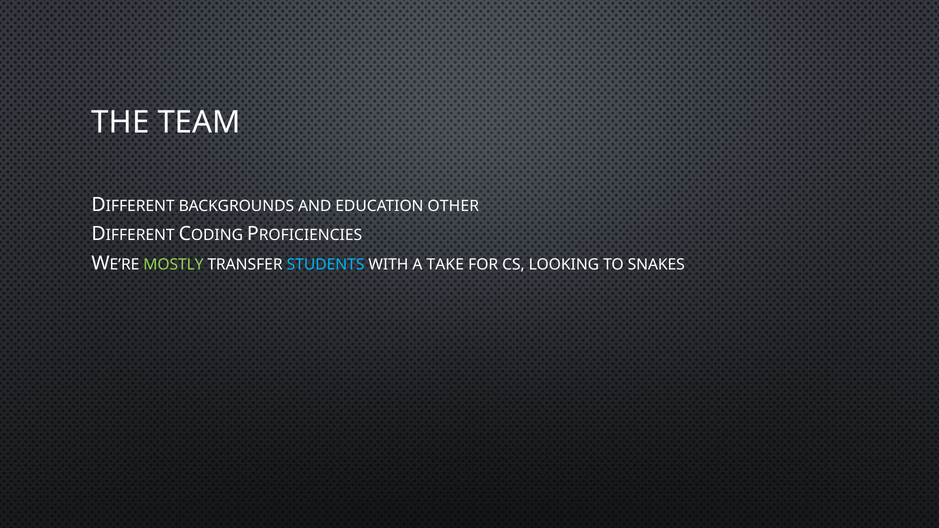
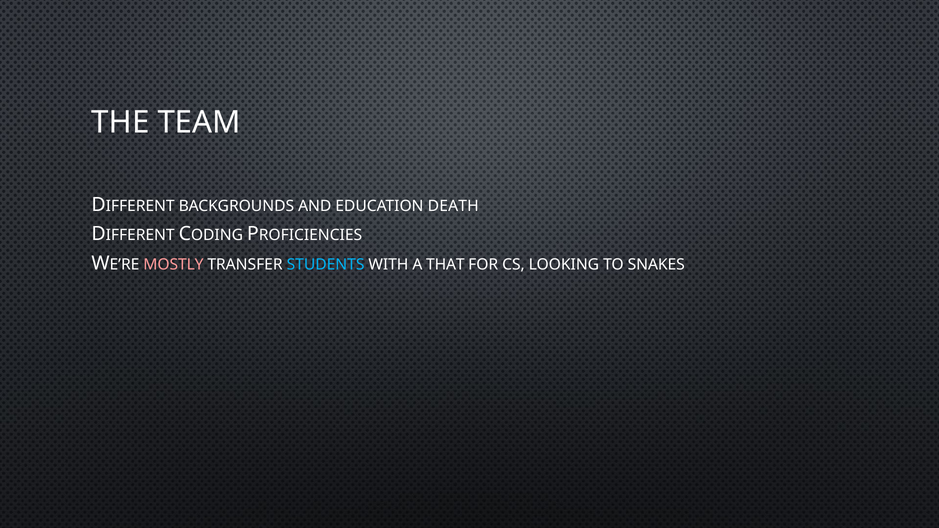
OTHER: OTHER -> DEATH
MOSTLY colour: light green -> pink
TAKE: TAKE -> THAT
